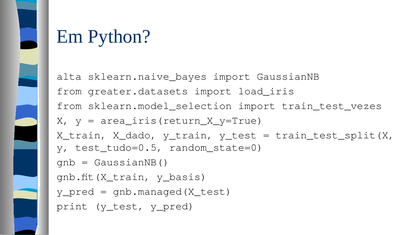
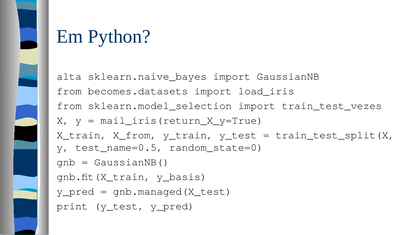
greater.datasets: greater.datasets -> becomes.datasets
area_iris(return_X_y=True: area_iris(return_X_y=True -> mail_iris(return_X_y=True
X_dado: X_dado -> X_from
test_tudo=0.5: test_tudo=0.5 -> test_name=0.5
